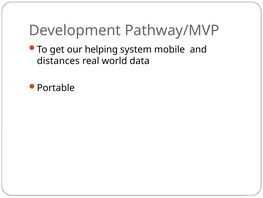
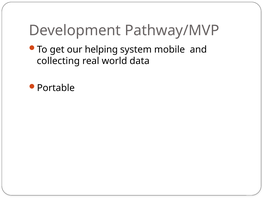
distances: distances -> collecting
